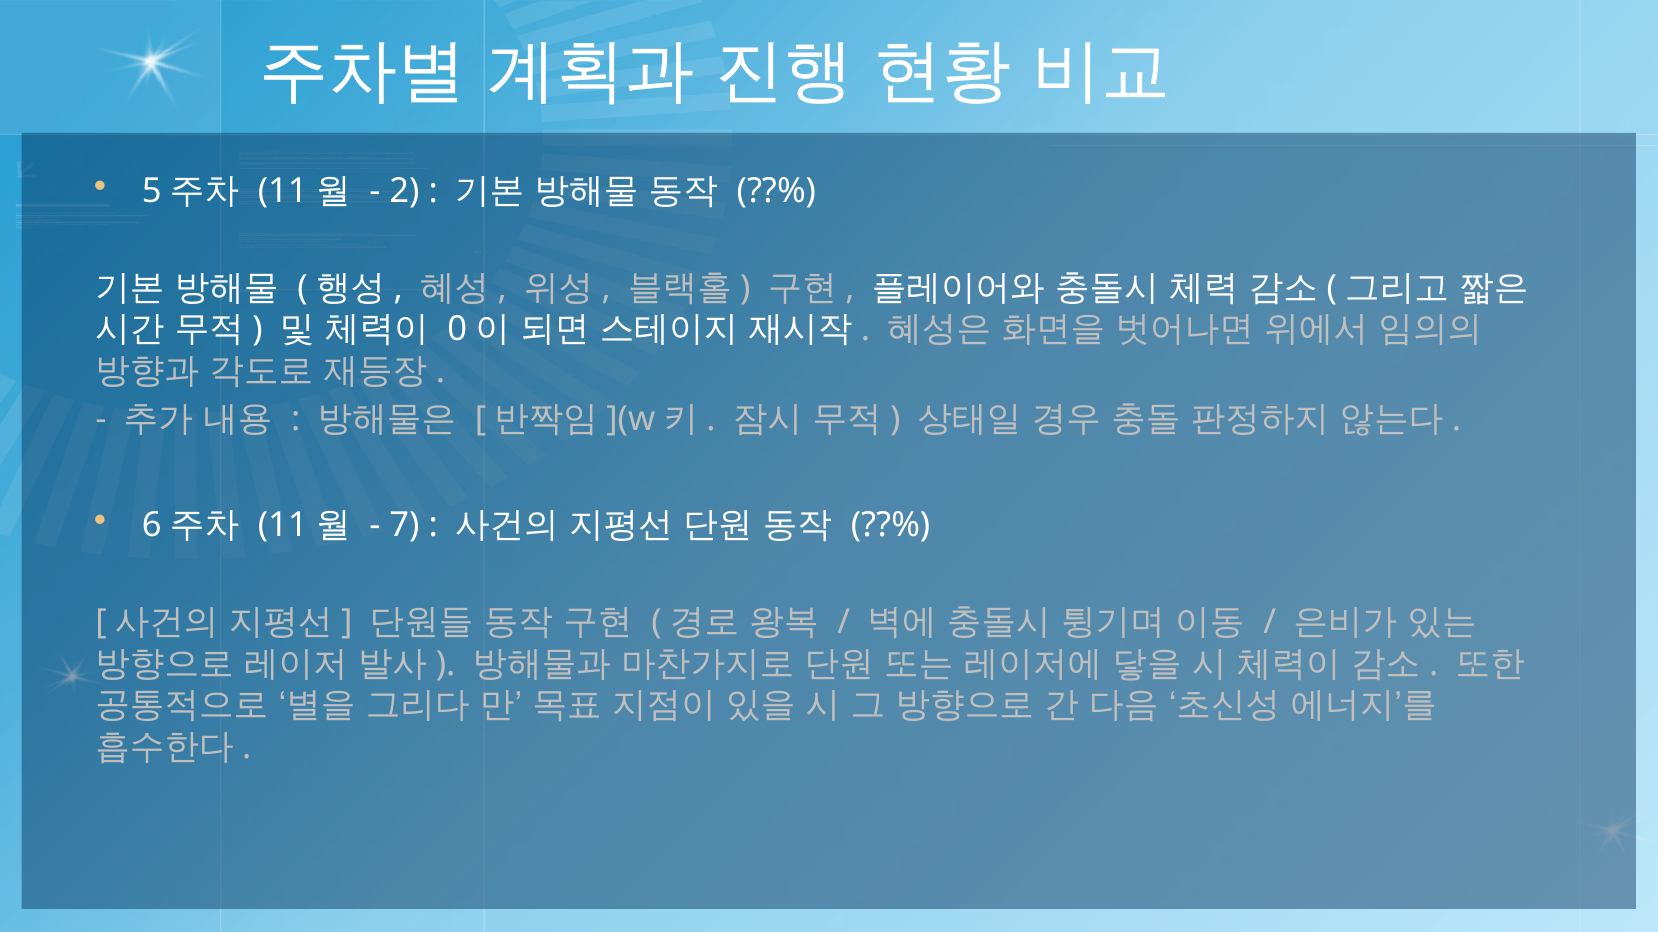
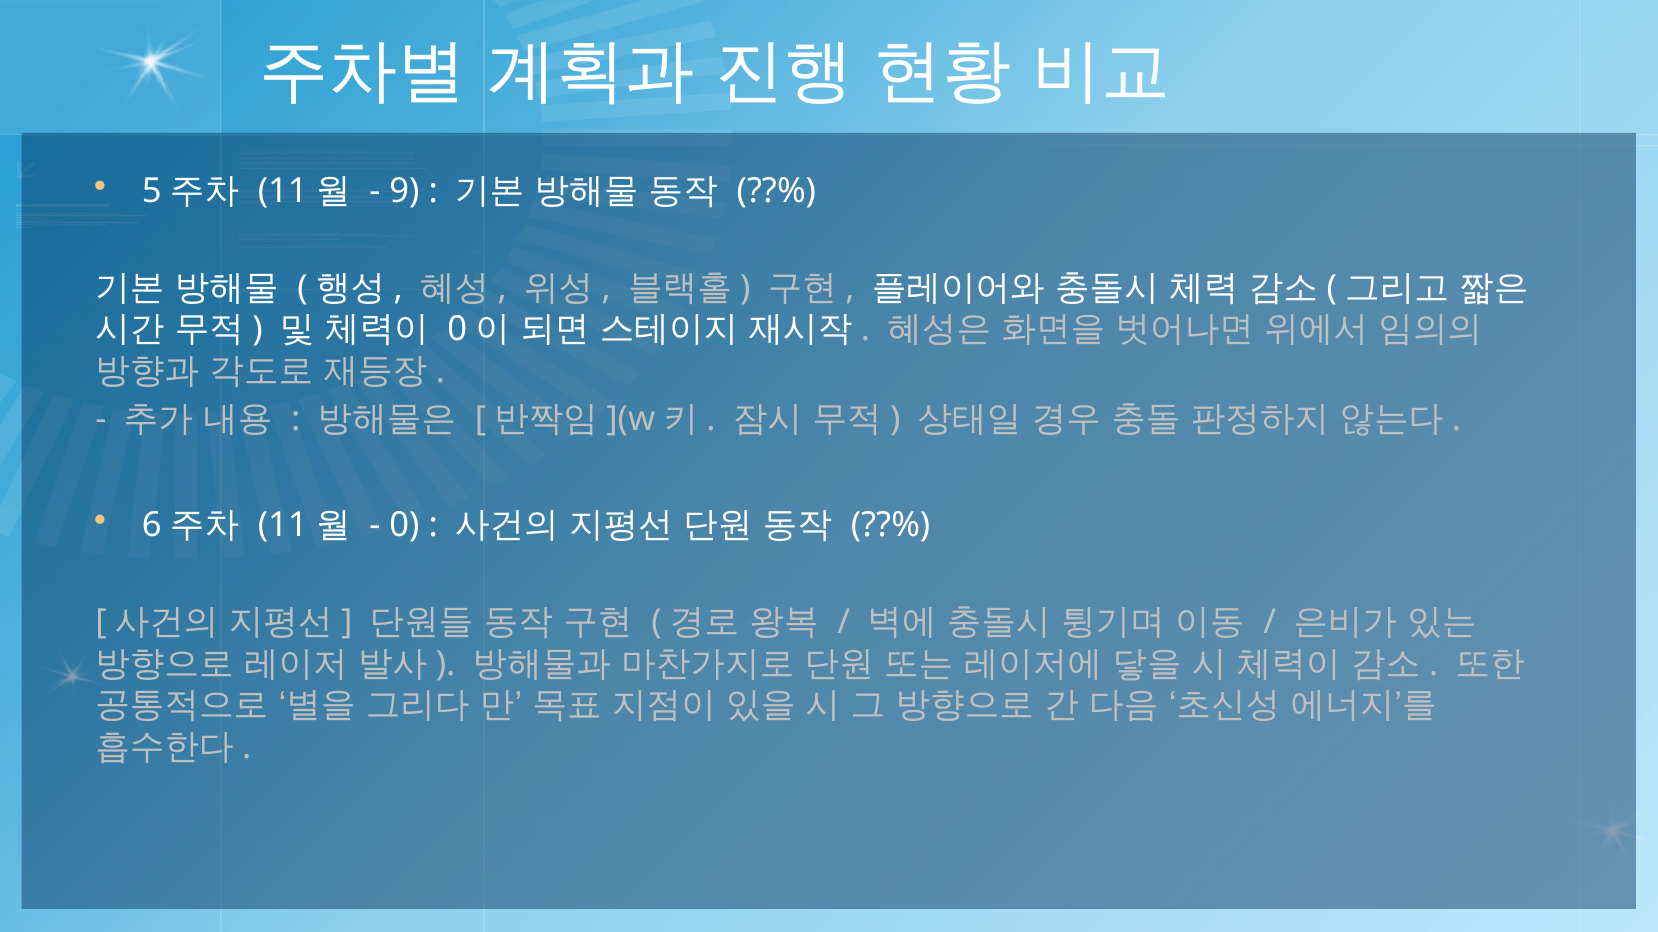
2: 2 -> 9
7: 7 -> 0
